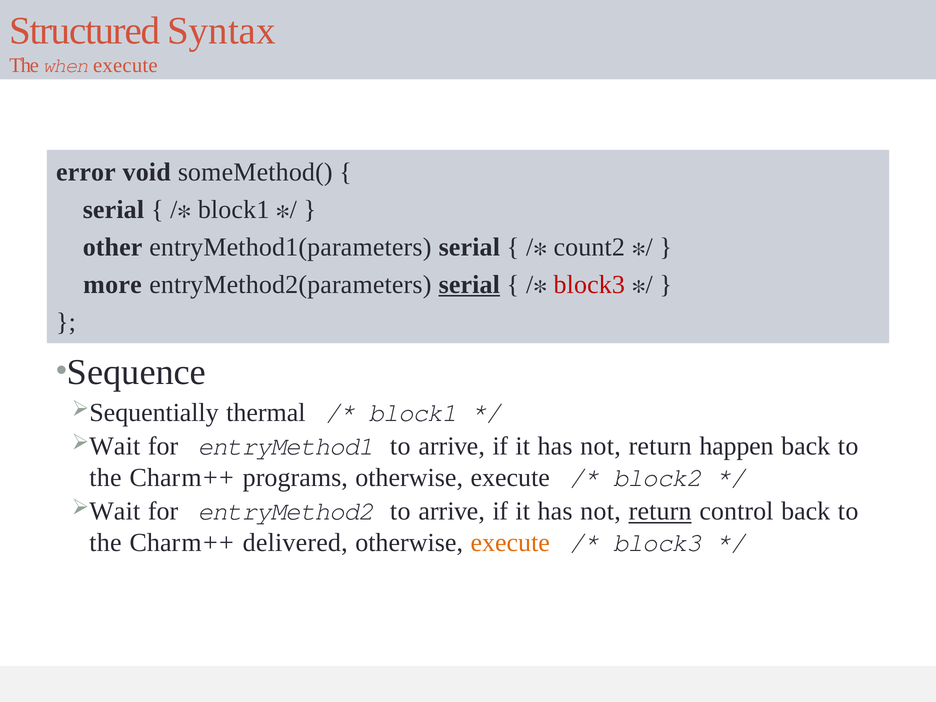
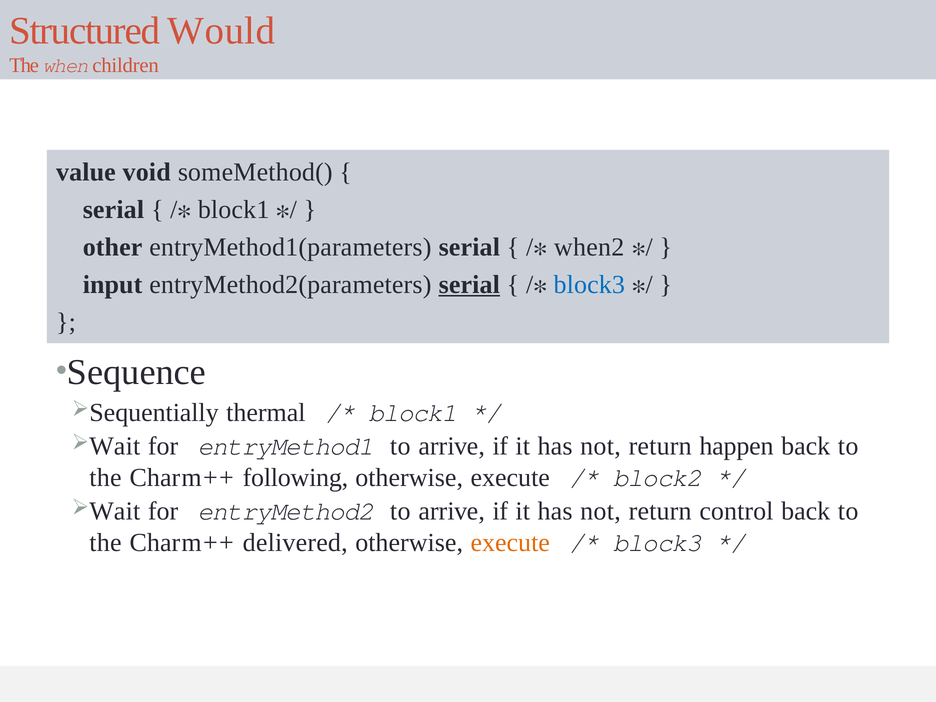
Syntax: Syntax -> Would
when execute: execute -> children
error: error -> value
count2: count2 -> when2
more: more -> input
block3 at (589, 284) colour: red -> blue
programs: programs -> following
return at (660, 511) underline: present -> none
